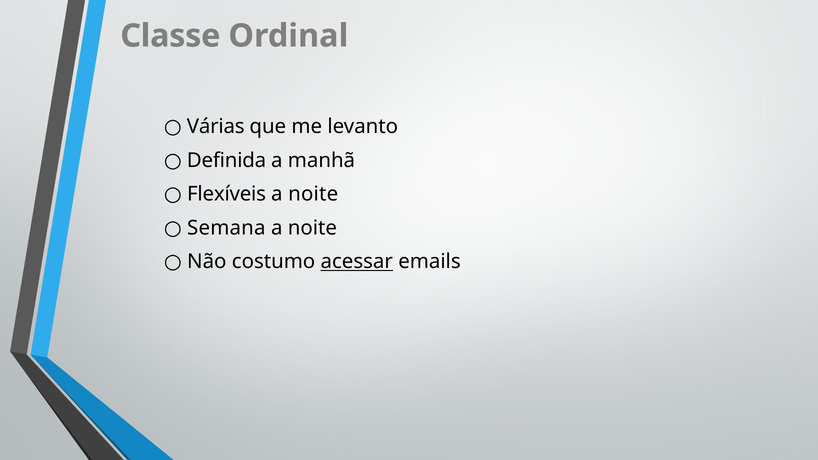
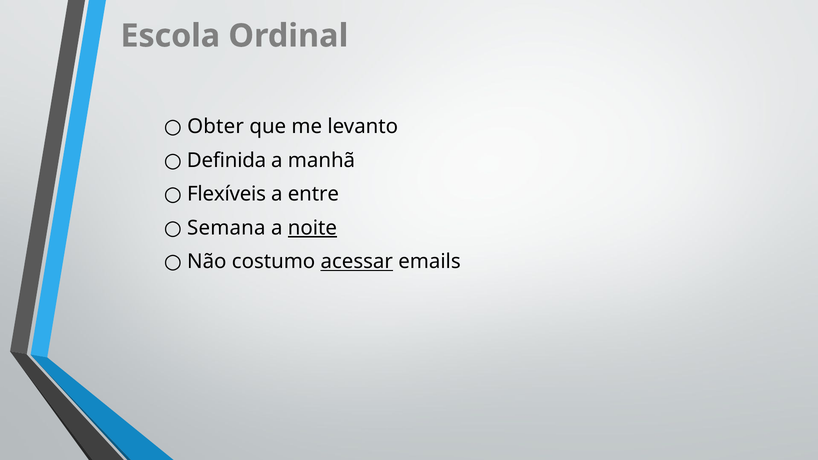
Classe: Classe -> Escola
Várias: Várias -> Obter
noite at (313, 194): noite -> entre
noite at (312, 228) underline: none -> present
